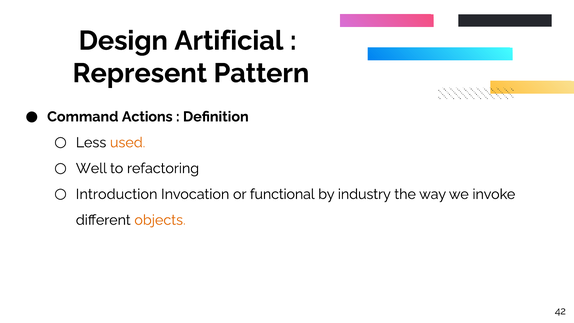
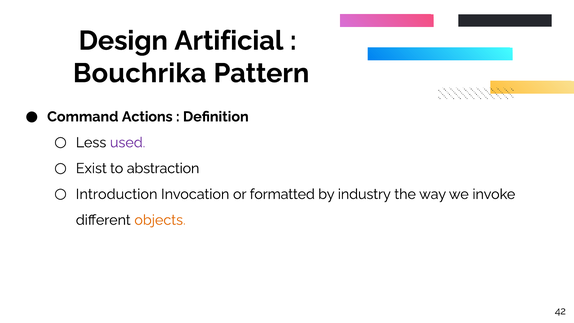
Represent: Represent -> Bouchrika
used colour: orange -> purple
Well: Well -> Exist
refactoring: refactoring -> abstraction
functional: functional -> formatted
